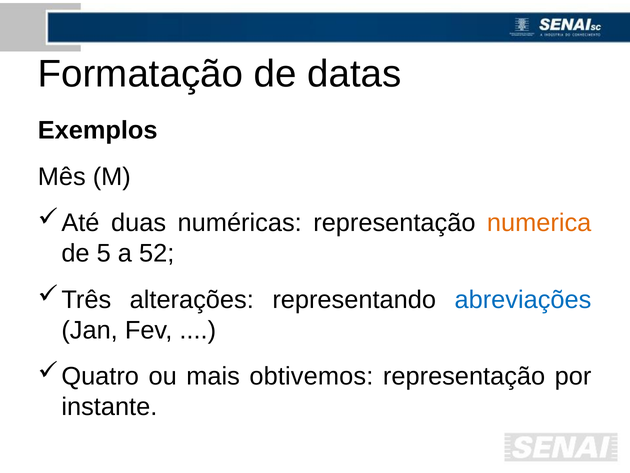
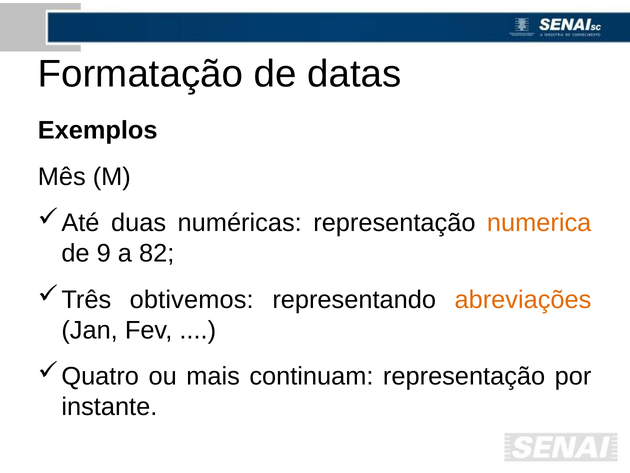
5: 5 -> 9
52: 52 -> 82
alterações: alterações -> obtivemos
abreviações colour: blue -> orange
obtivemos: obtivemos -> continuam
